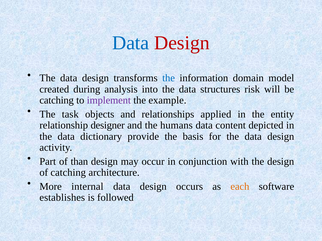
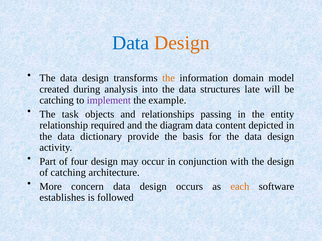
Design at (182, 43) colour: red -> orange
the at (169, 78) colour: blue -> orange
risk: risk -> late
applied: applied -> passing
designer: designer -> required
humans: humans -> diagram
than: than -> four
internal: internal -> concern
